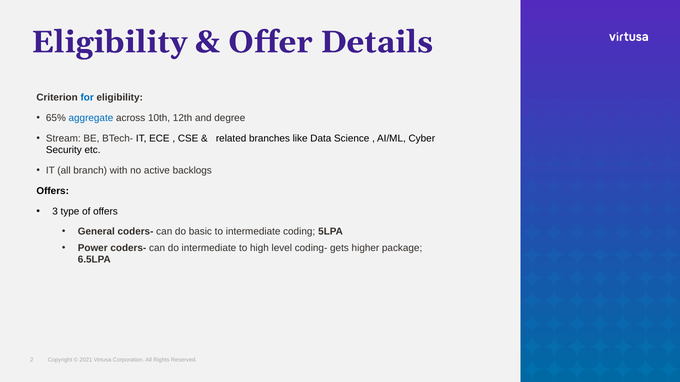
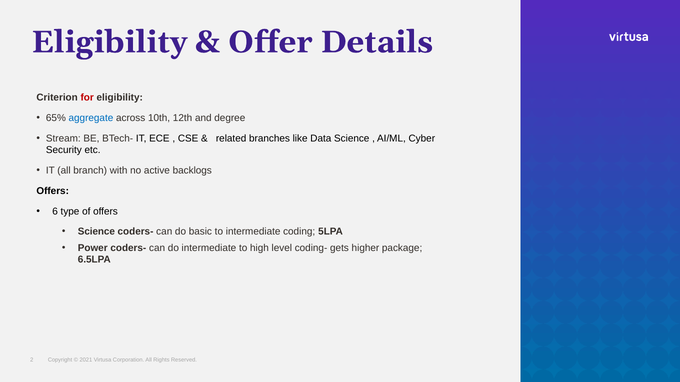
for colour: blue -> red
3: 3 -> 6
General at (96, 232): General -> Science
